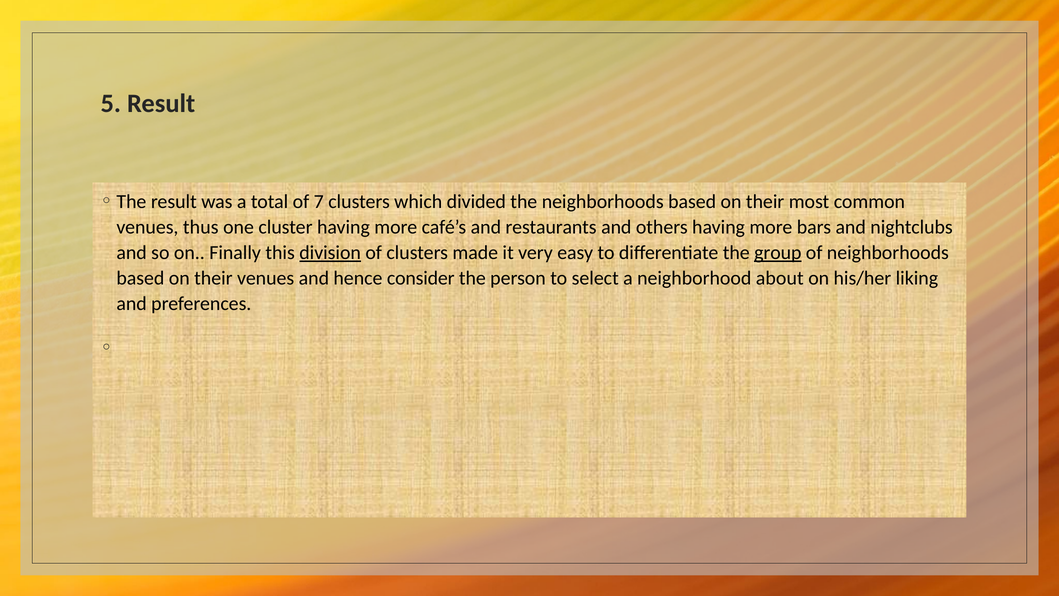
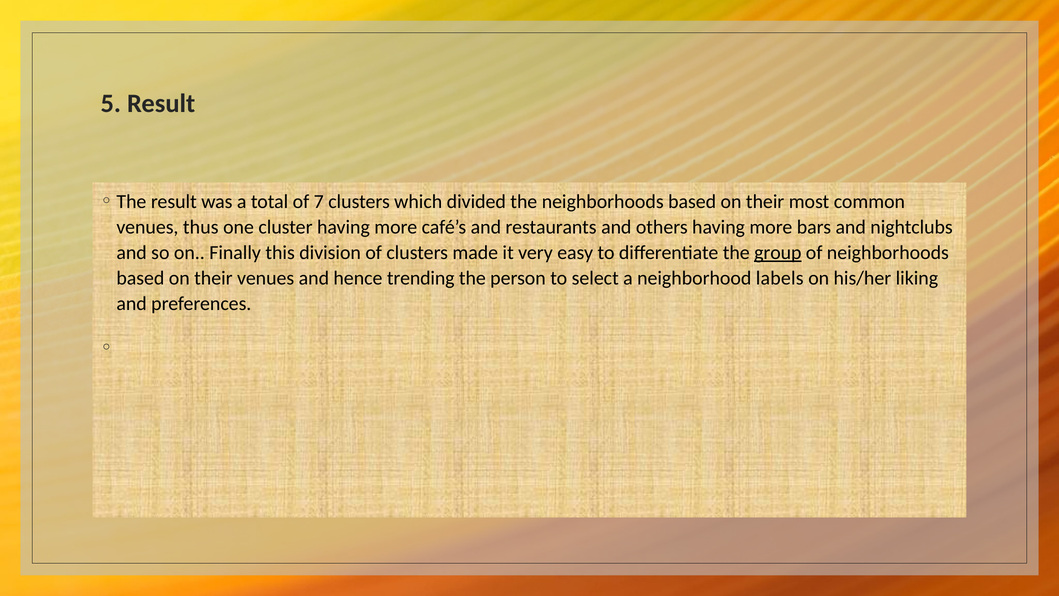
division underline: present -> none
consider: consider -> trending
about: about -> labels
